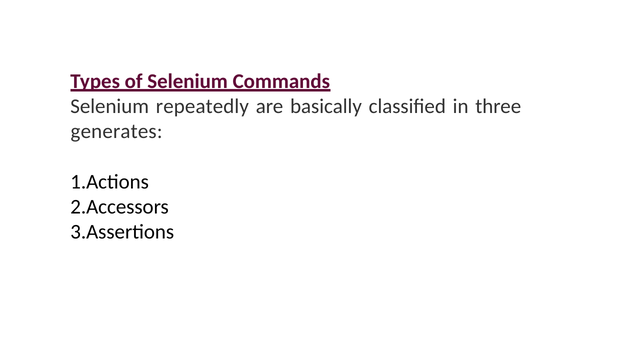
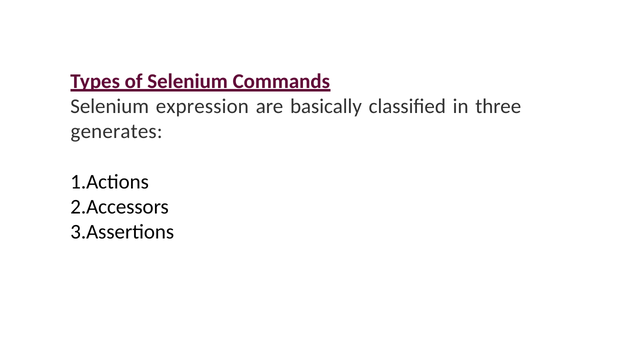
repeatedly: repeatedly -> expression
